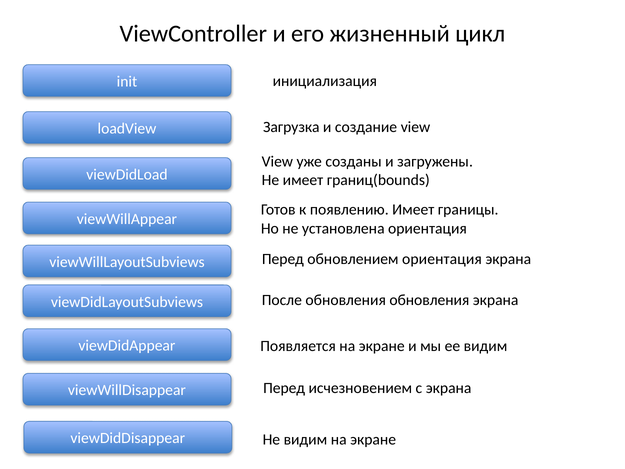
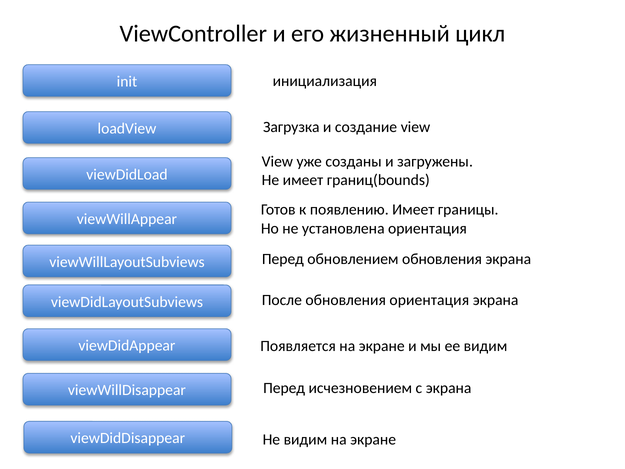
обновлением ориентация: ориентация -> обновления
обновления обновления: обновления -> ориентация
